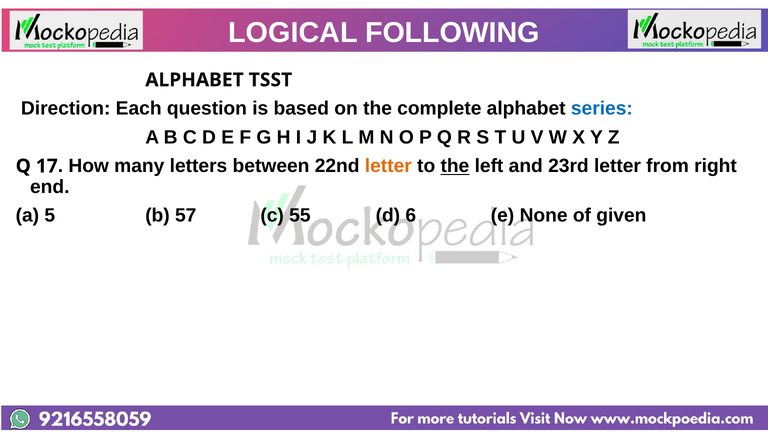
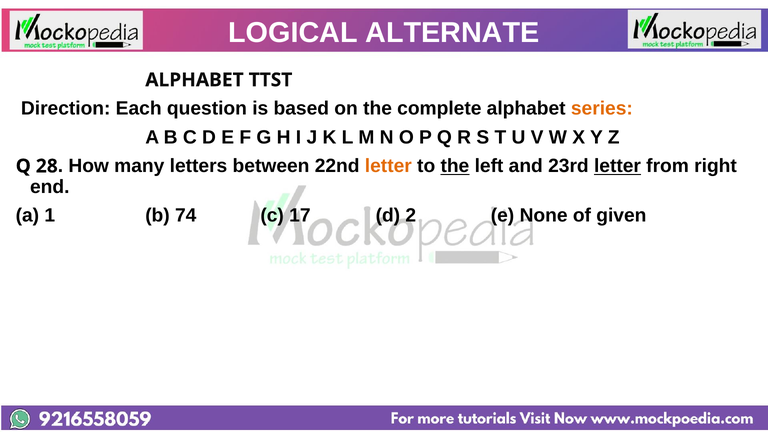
FOLLOWING: FOLLOWING -> ALTERNATE
TSST: TSST -> TTST
series colour: blue -> orange
17: 17 -> 28
letter at (617, 166) underline: none -> present
5: 5 -> 1
57: 57 -> 74
55: 55 -> 17
6: 6 -> 2
